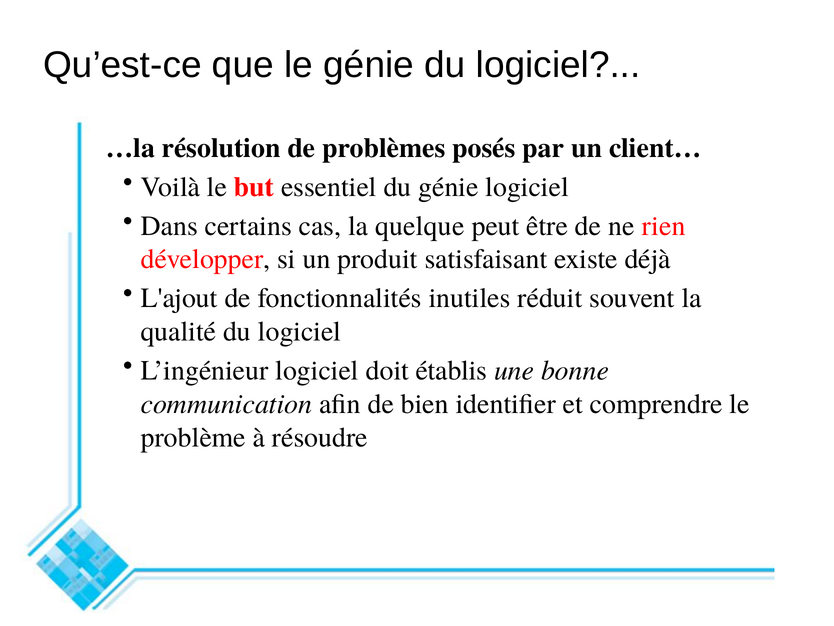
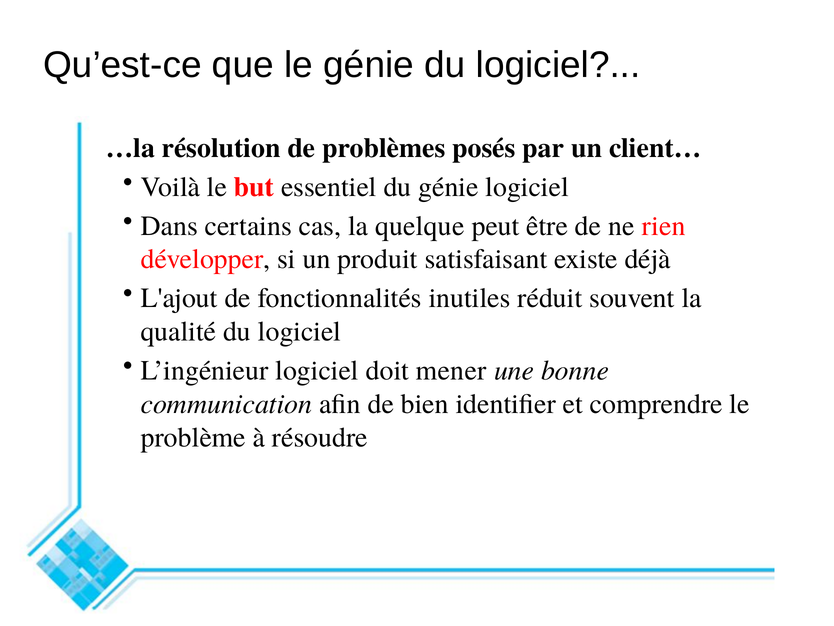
établis: établis -> mener
